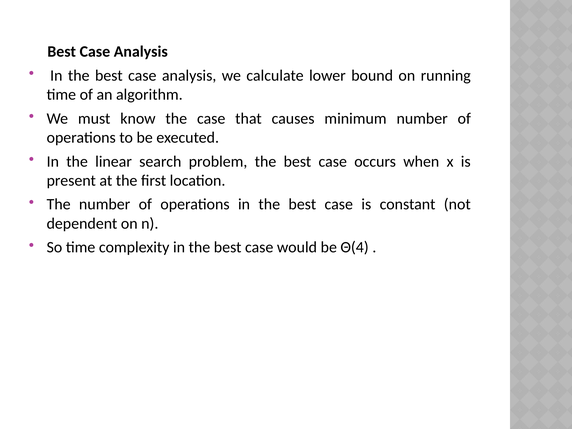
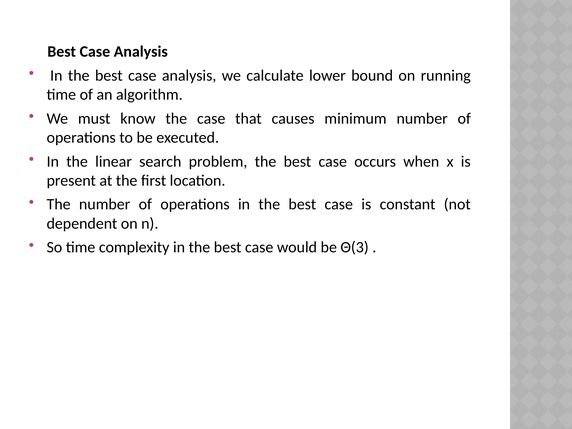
Θ(4: Θ(4 -> Θ(3
